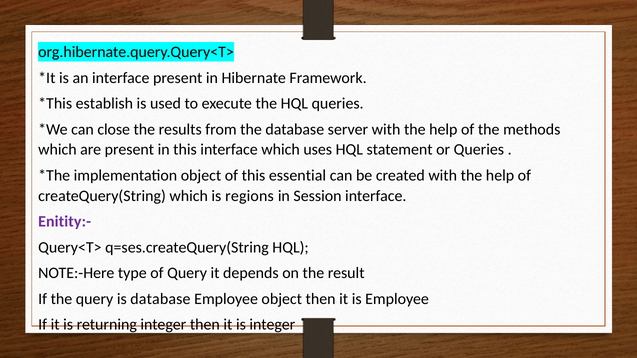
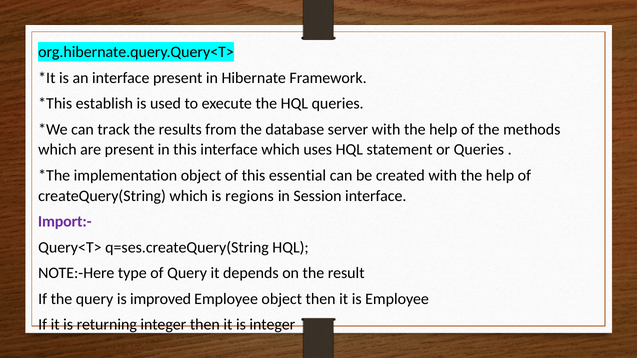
close: close -> track
Enitity:-: Enitity:- -> Import:-
is database: database -> improved
